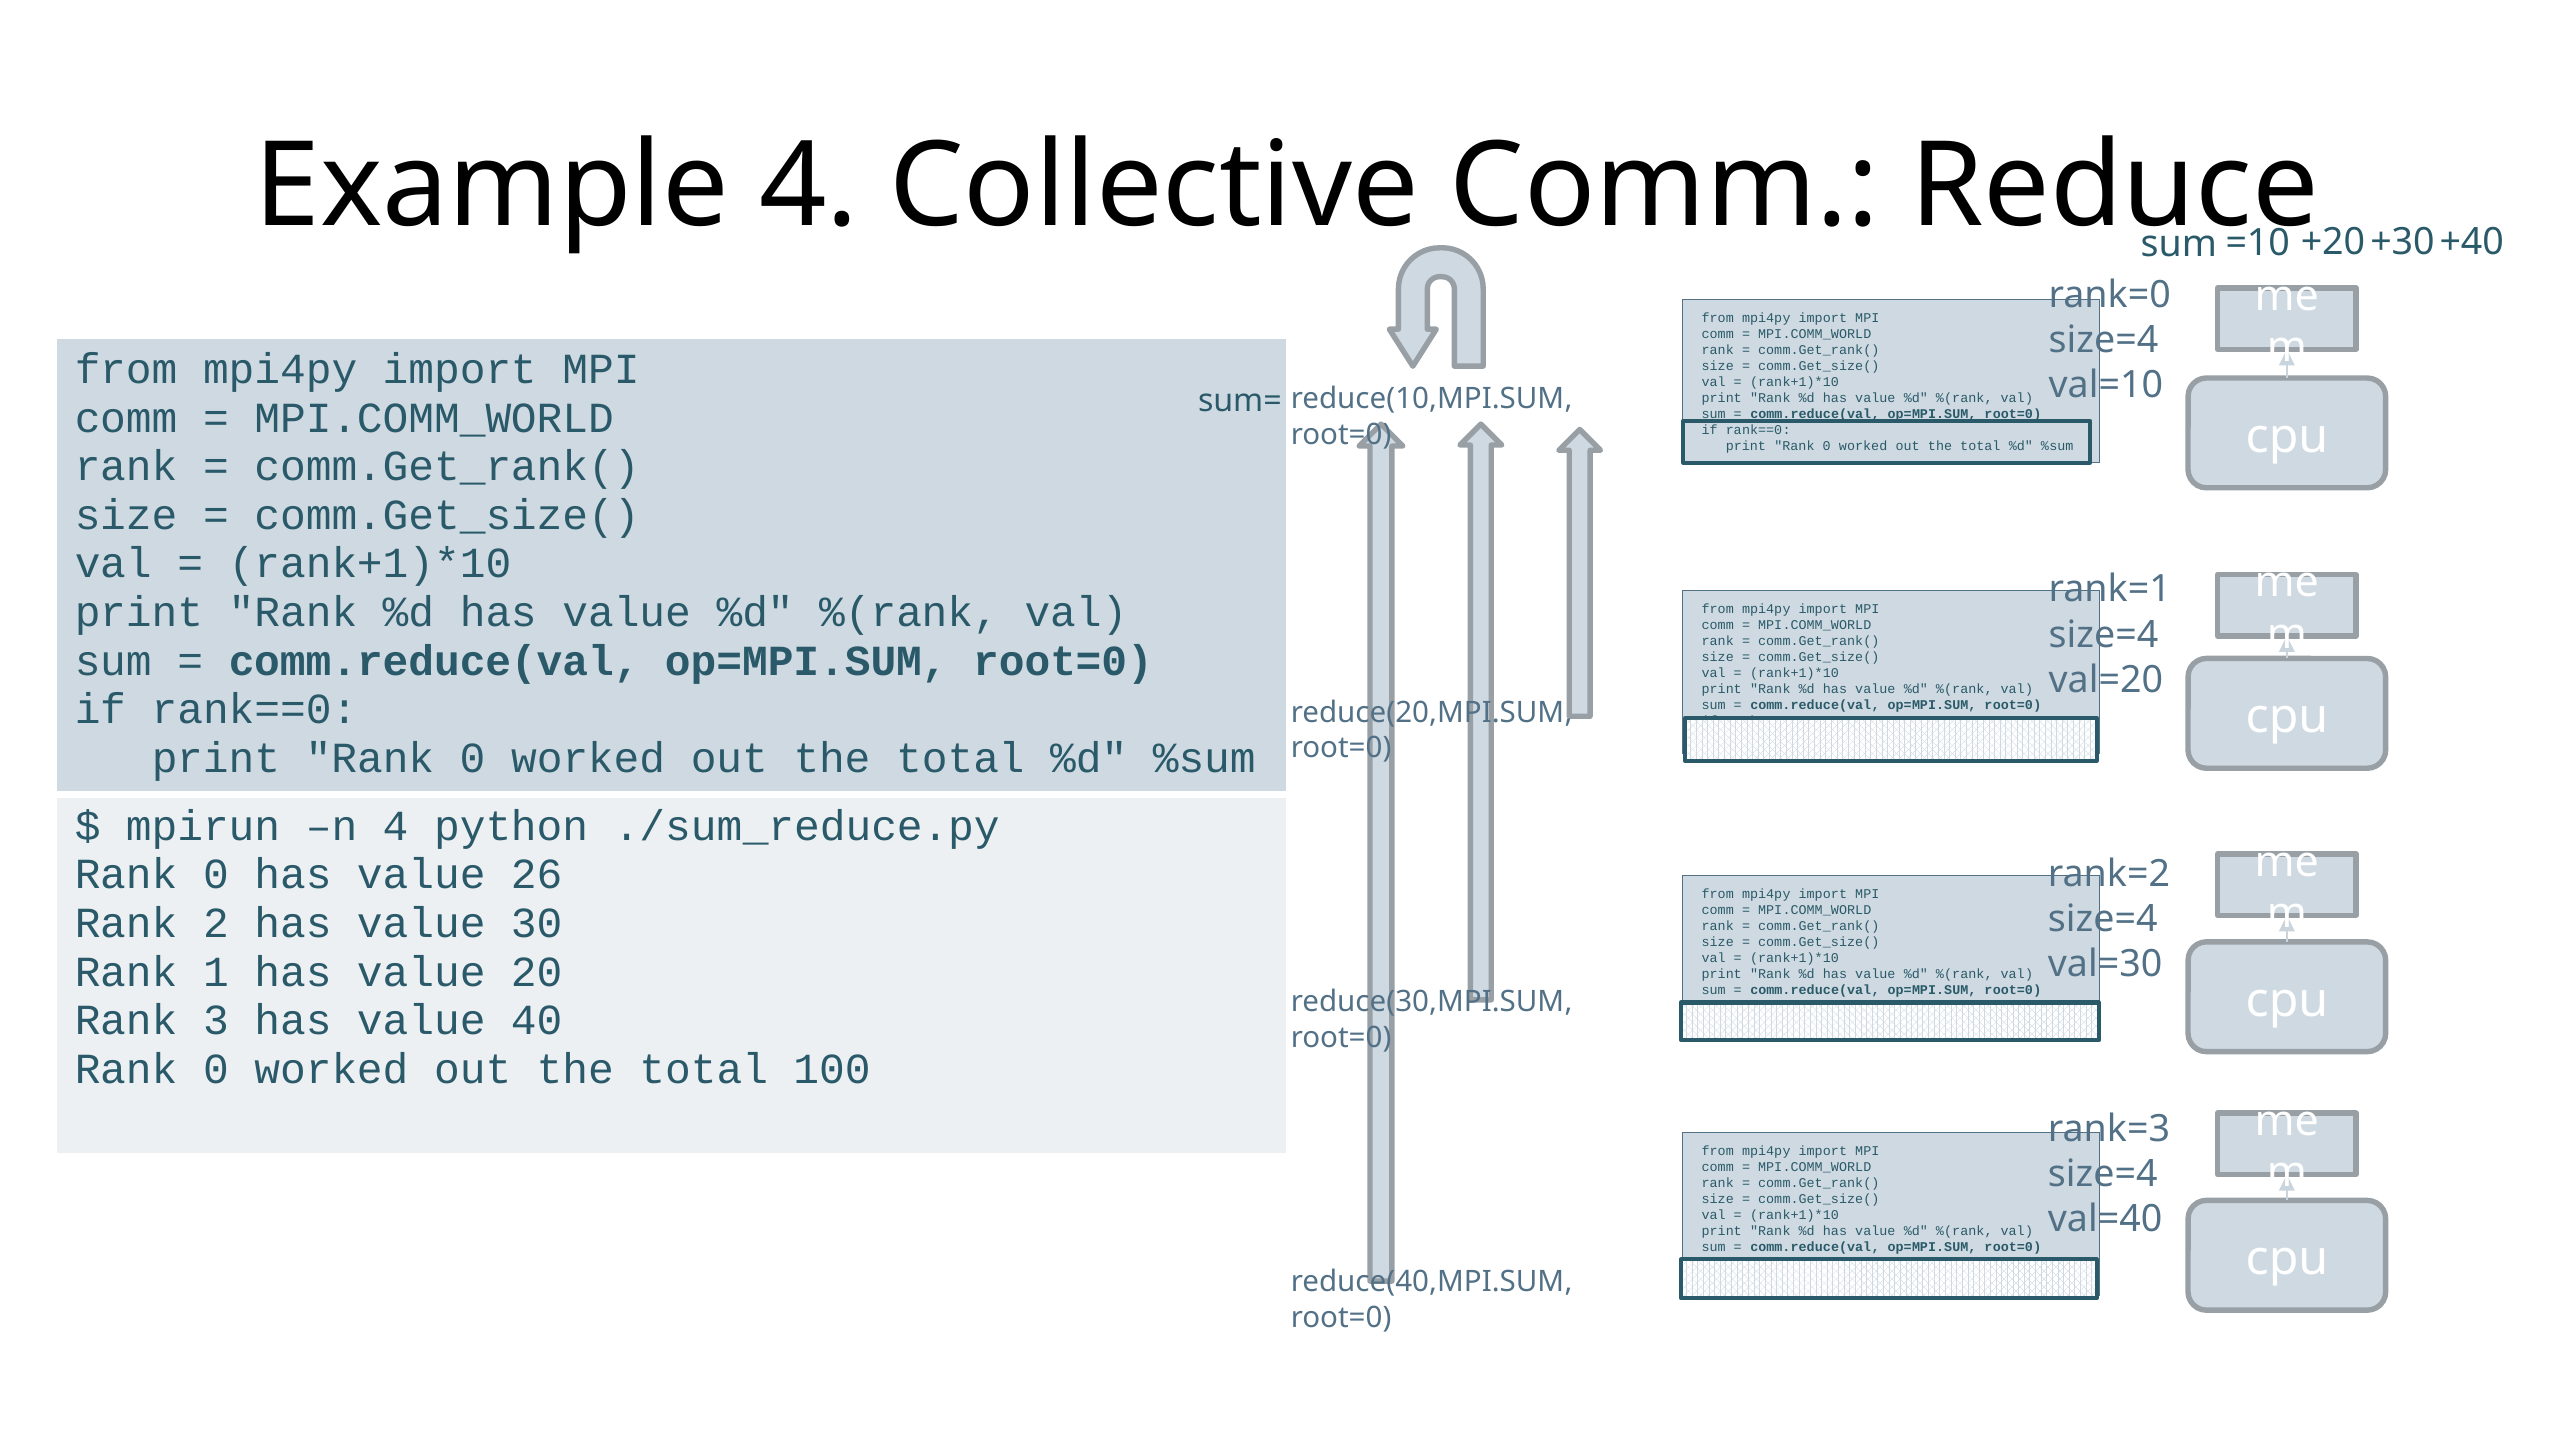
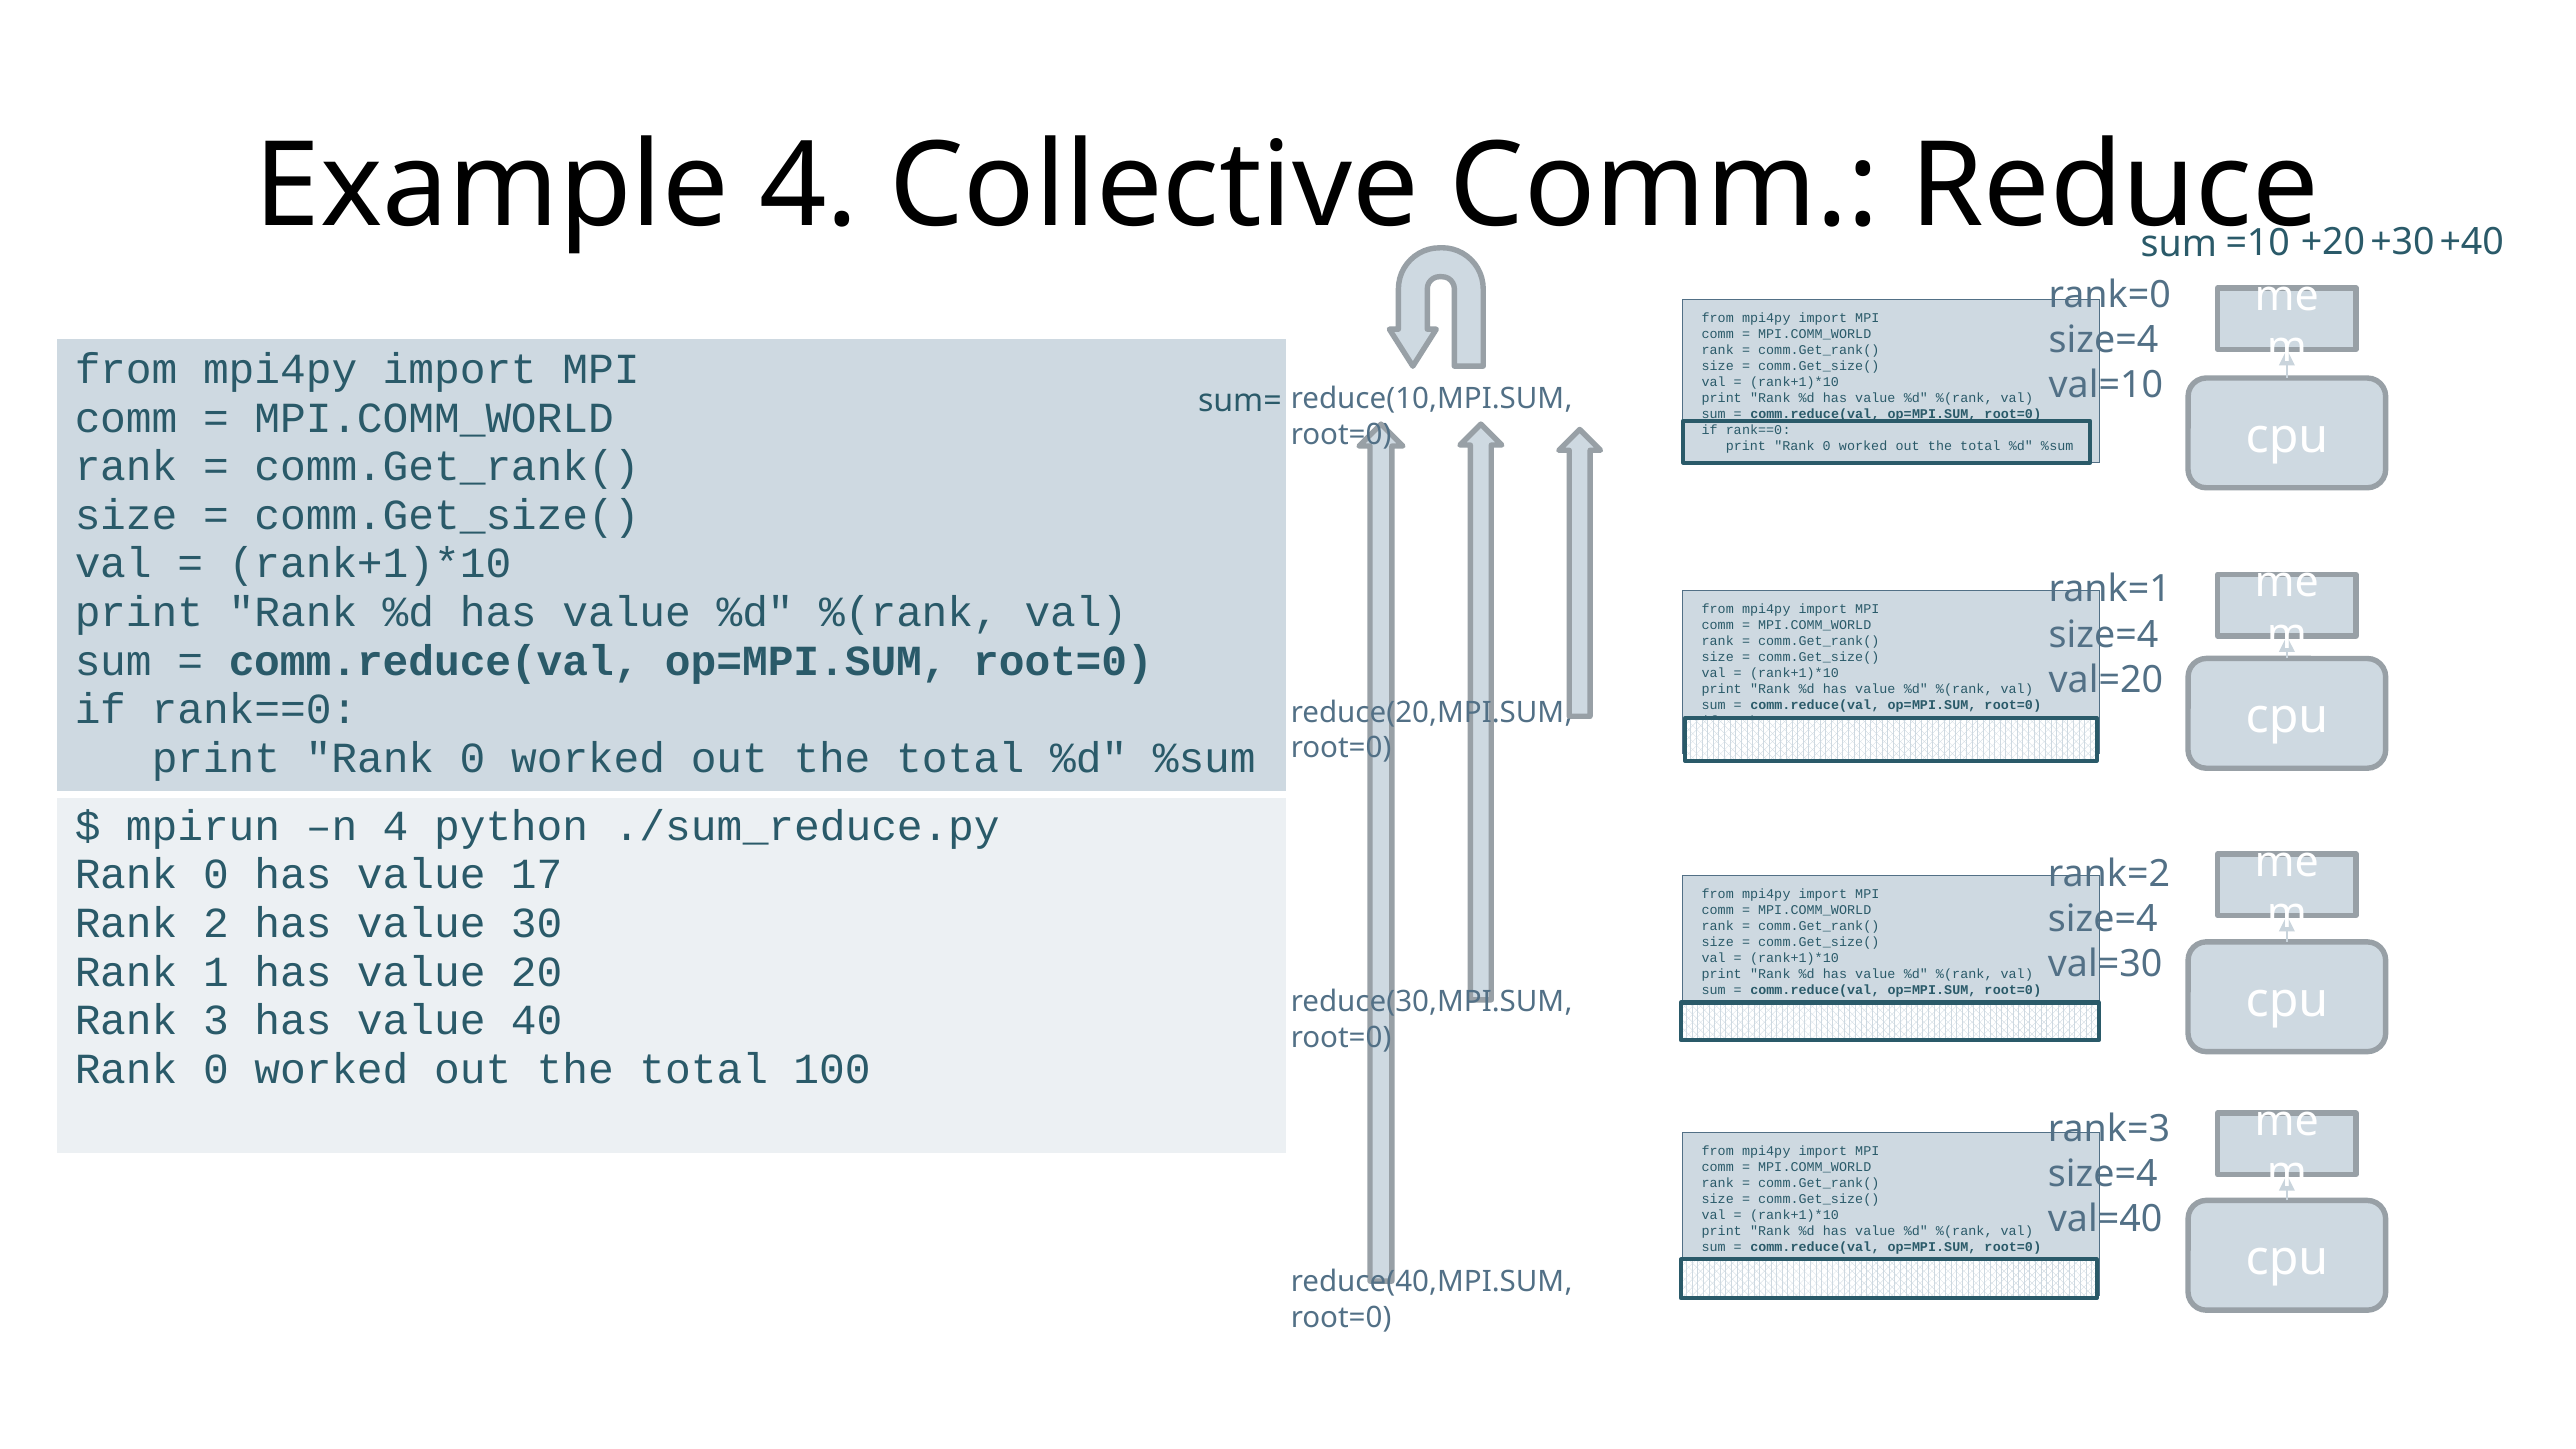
26: 26 -> 17
